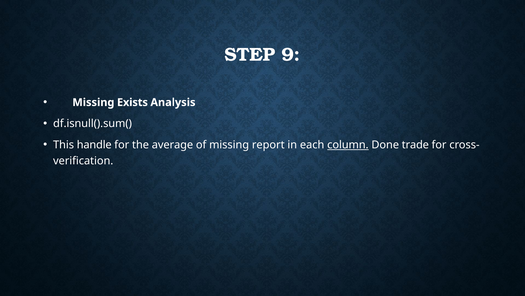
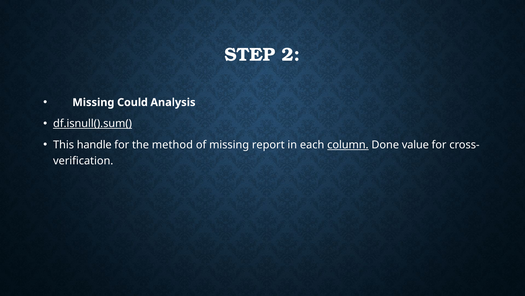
9: 9 -> 2
Exists: Exists -> Could
df.isnull().sum( underline: none -> present
average: average -> method
trade: trade -> value
